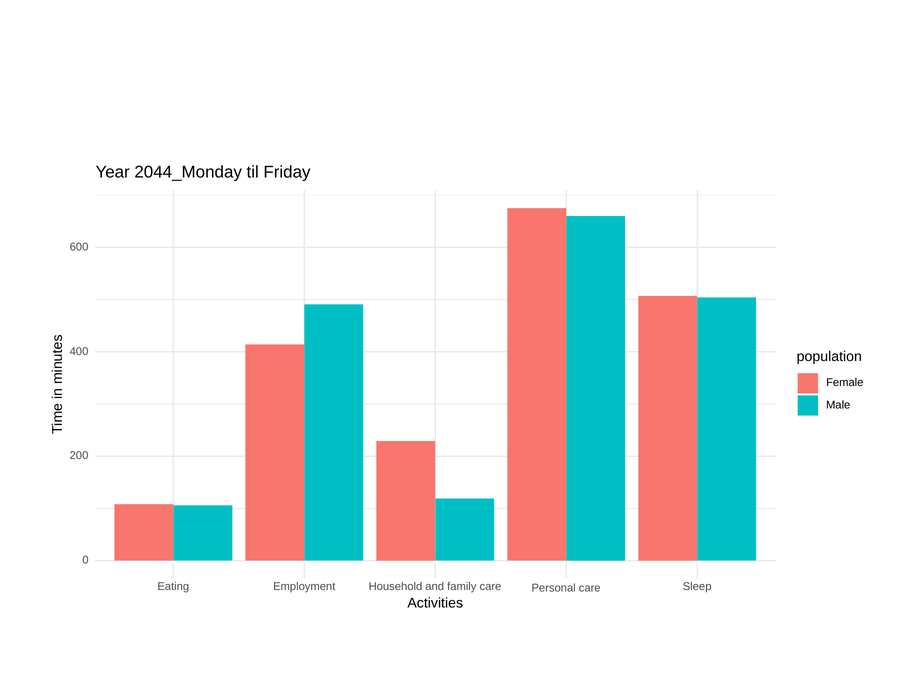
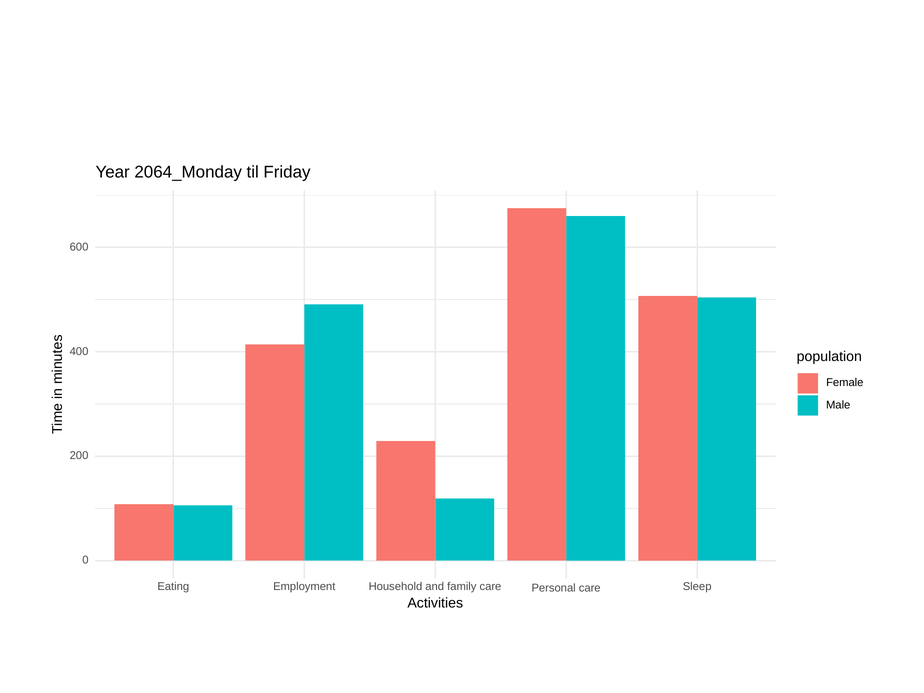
2044_Monday: 2044_Monday -> 2064_Monday
